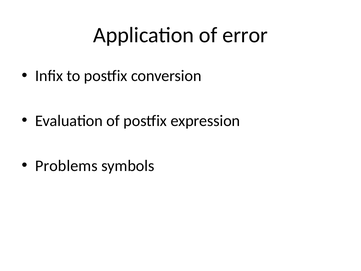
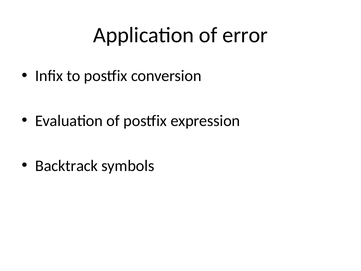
Problems: Problems -> Backtrack
